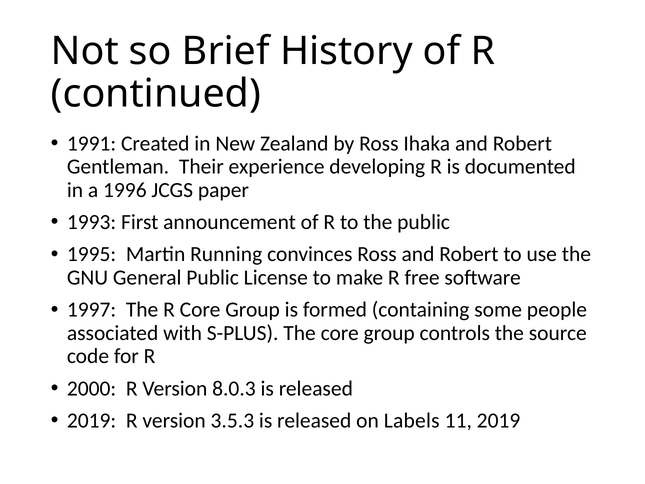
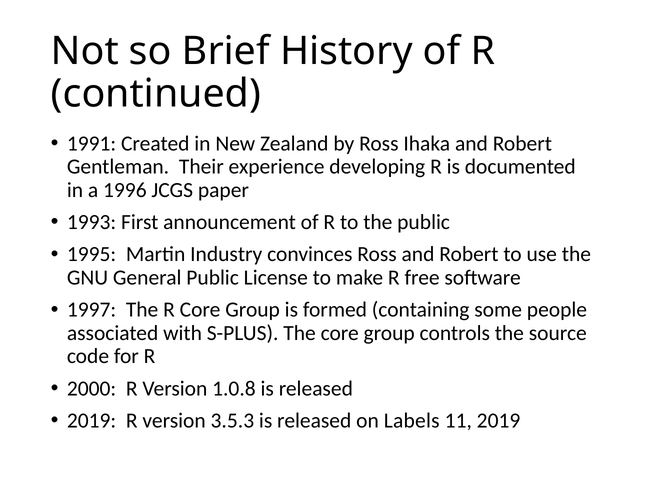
Running: Running -> Industry
8.0.3: 8.0.3 -> 1.0.8
